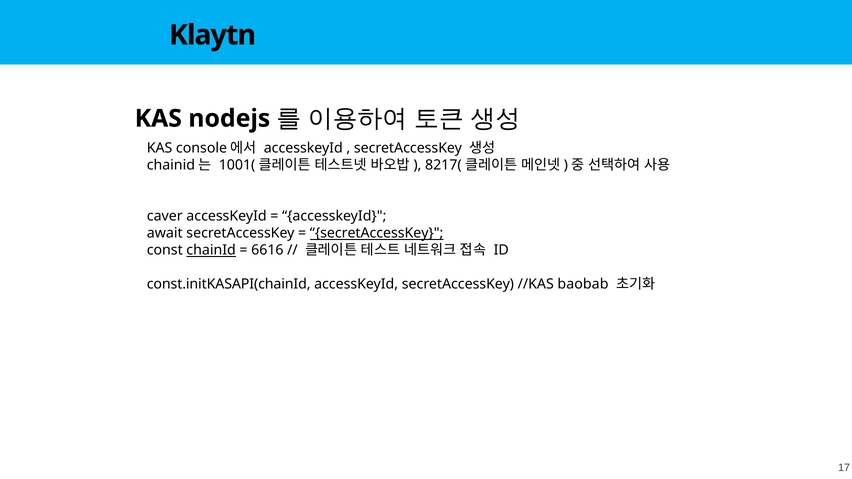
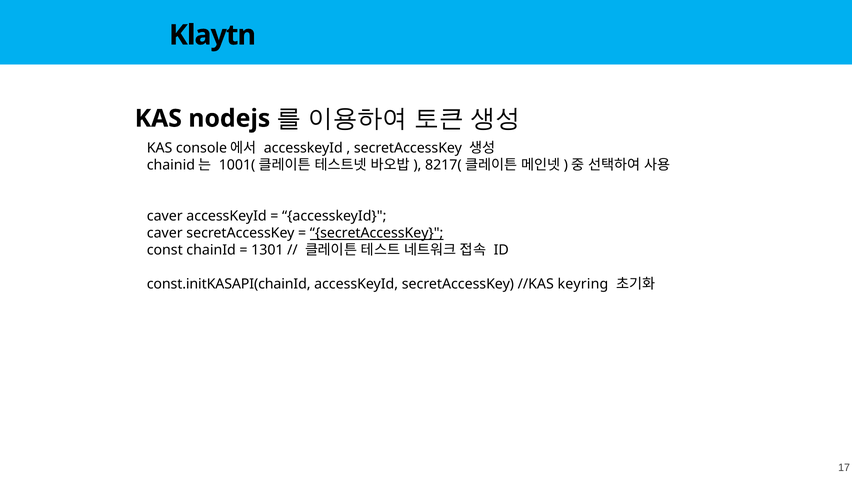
await at (165, 233): await -> caver
chainId underline: present -> none
6616: 6616 -> 1301
baobab: baobab -> keyring
